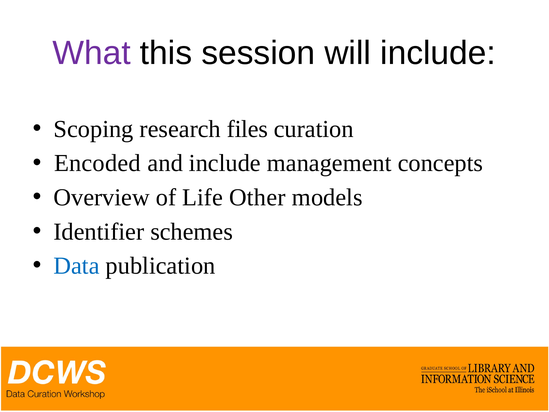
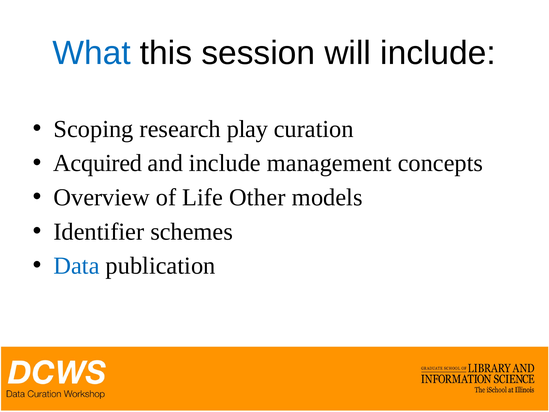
What colour: purple -> blue
files: files -> play
Encoded: Encoded -> Acquired
